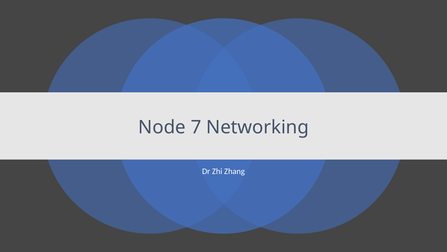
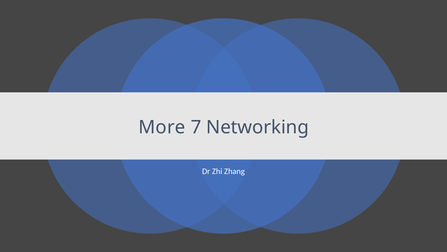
Node: Node -> More
